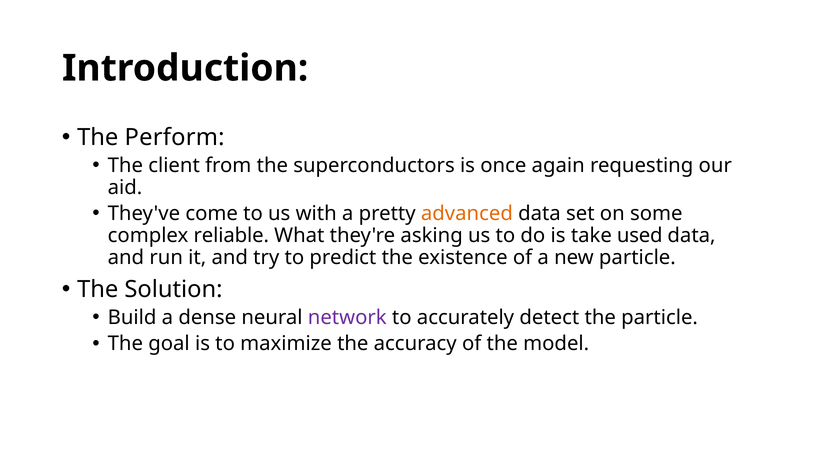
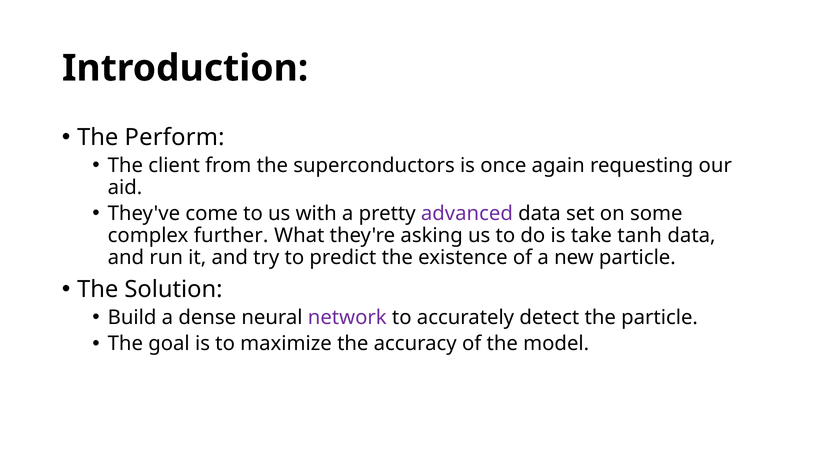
advanced colour: orange -> purple
reliable: reliable -> further
used: used -> tanh
